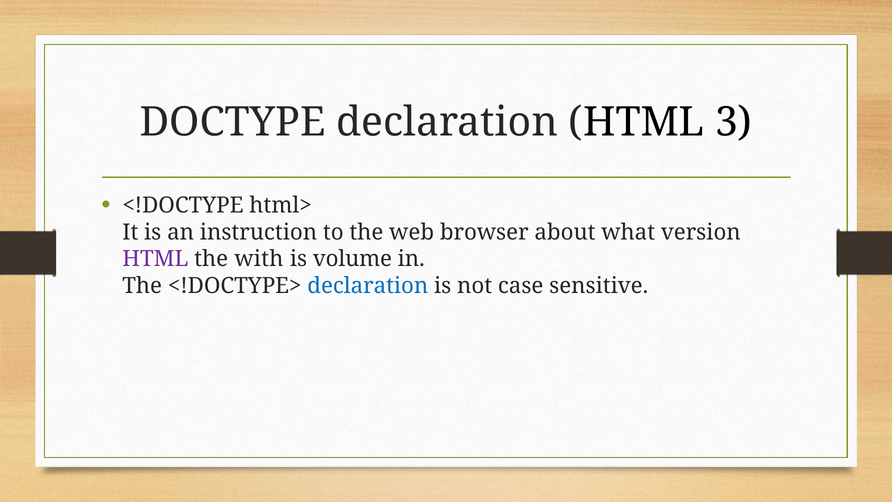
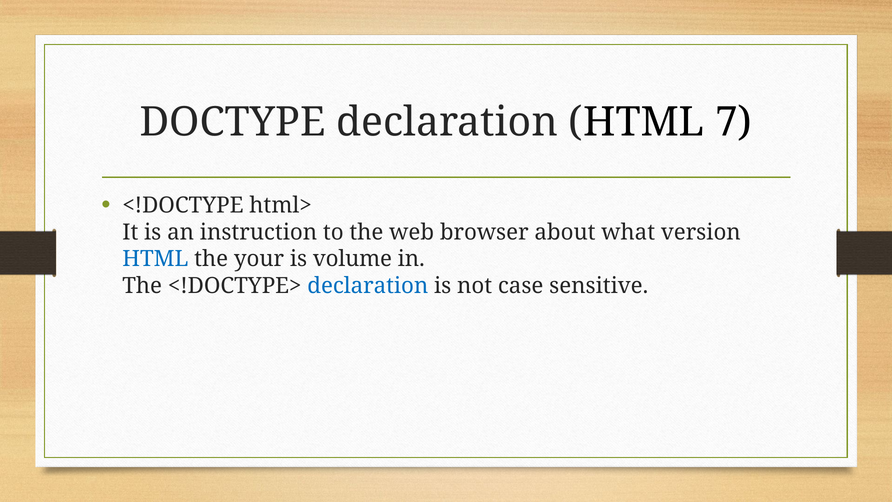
3: 3 -> 7
HTML at (155, 259) colour: purple -> blue
with: with -> your
